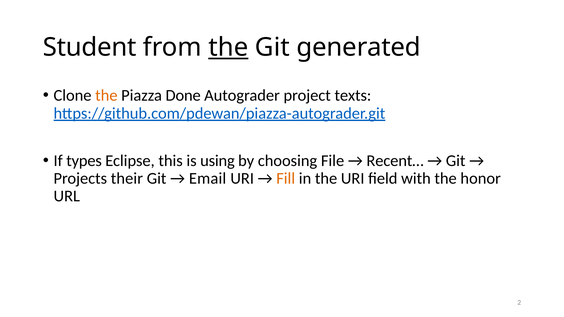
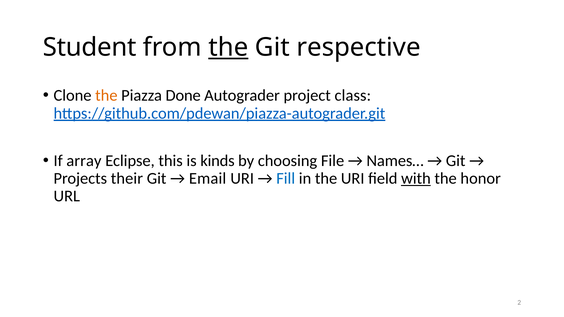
generated: generated -> respective
texts: texts -> class
types: types -> array
using: using -> kinds
Recent…: Recent… -> Names…
Fill colour: orange -> blue
with underline: none -> present
